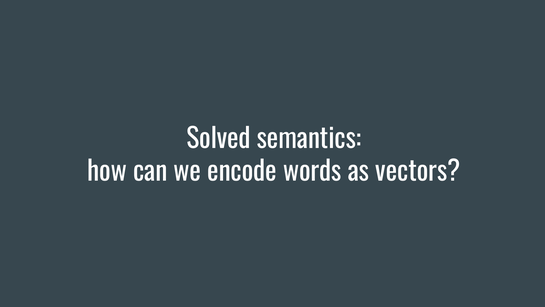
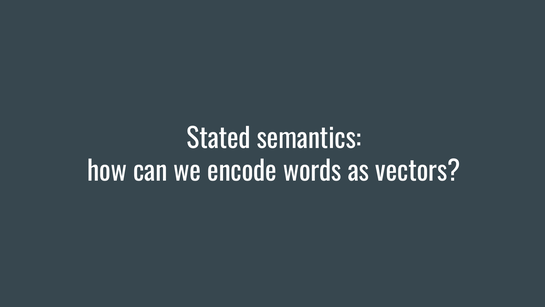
Solved: Solved -> Stated
